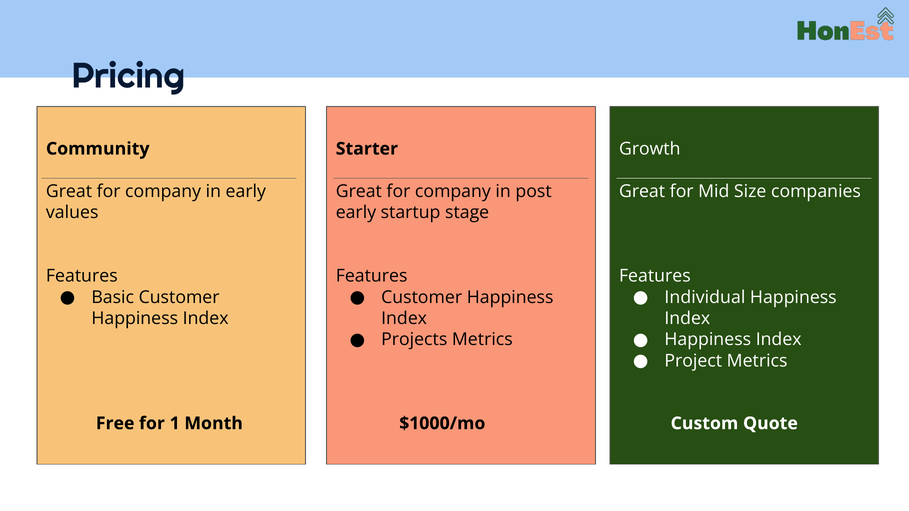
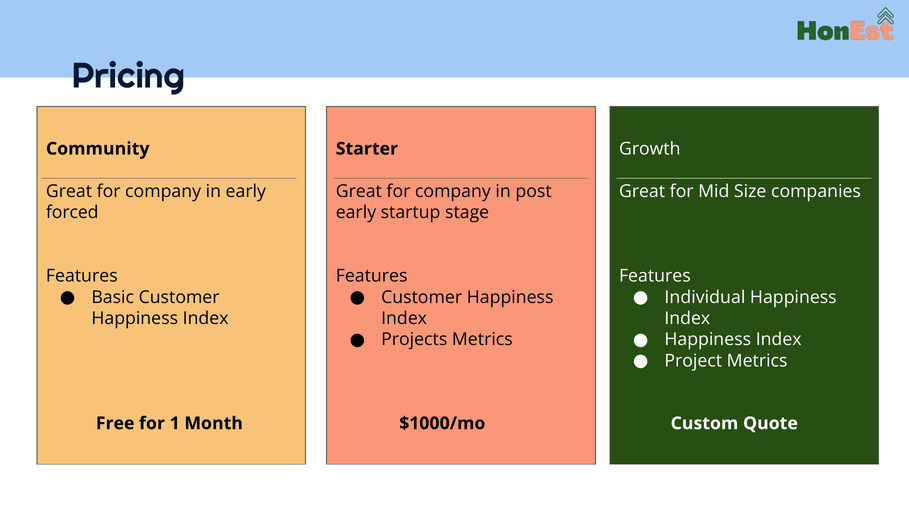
values: values -> forced
